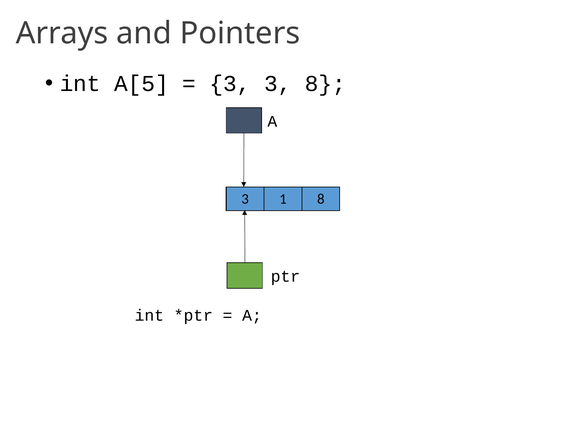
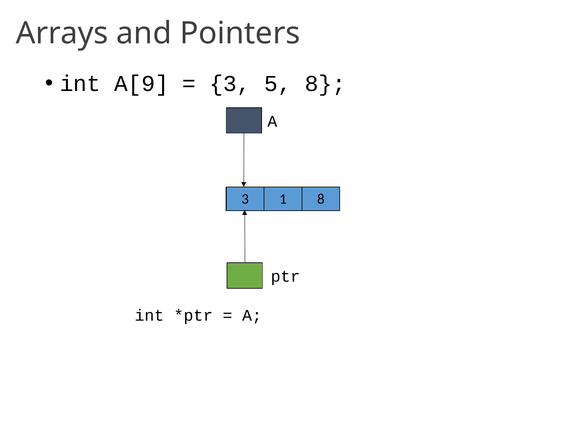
A[5: A[5 -> A[9
3 3: 3 -> 5
